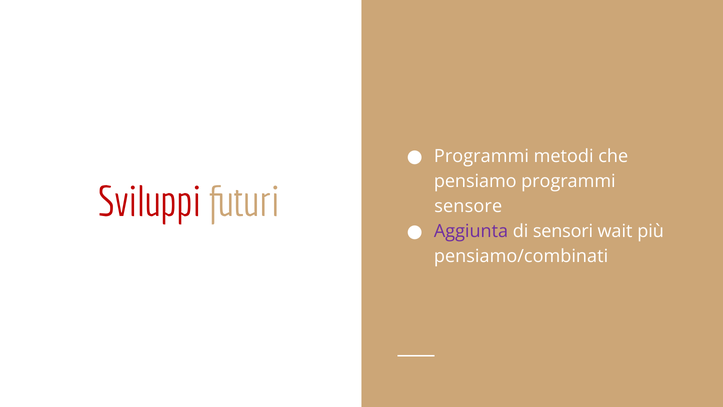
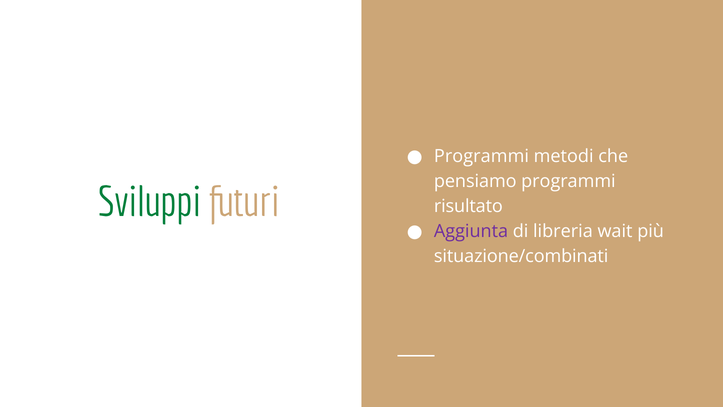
Sviluppi colour: red -> green
sensore: sensore -> risultato
sensori: sensori -> libreria
pensiamo/combinati: pensiamo/combinati -> situazione/combinati
